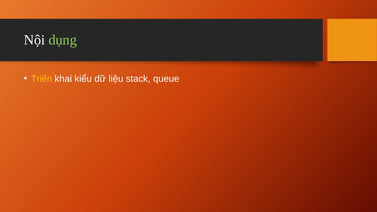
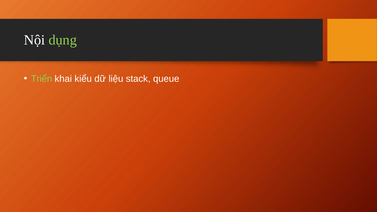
Triển colour: yellow -> light green
